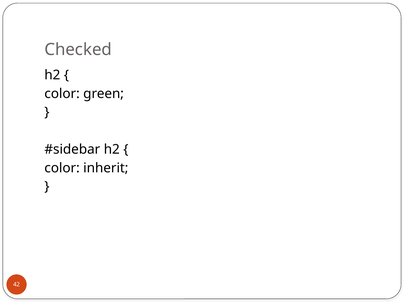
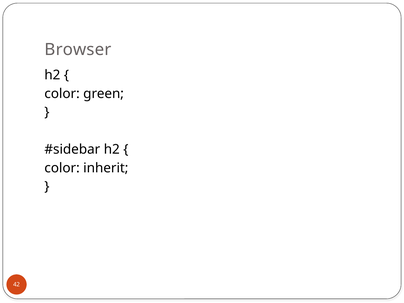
Checked: Checked -> Browser
